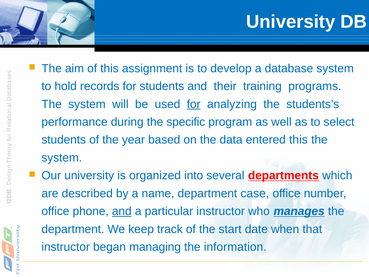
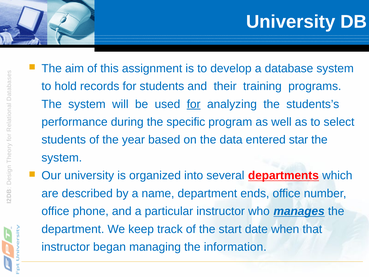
entered this: this -> star
case: case -> ends
and at (122, 211) underline: present -> none
